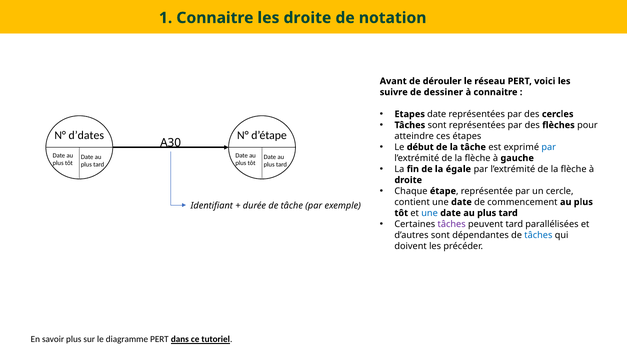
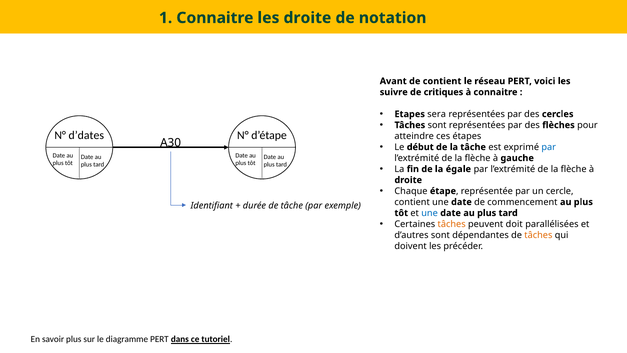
de dérouler: dérouler -> contient
dessiner: dessiner -> critiques
Etapes date: date -> sera
tâches at (452, 224) colour: purple -> orange
peuvent tard: tard -> doit
tâches at (538, 235) colour: blue -> orange
